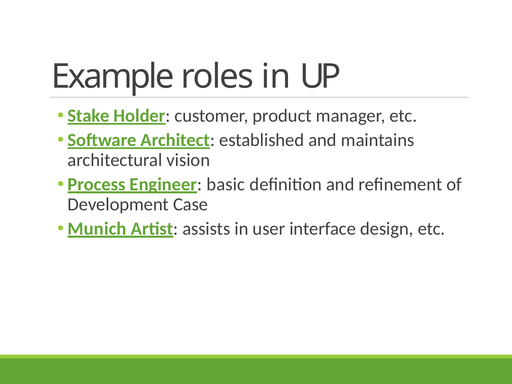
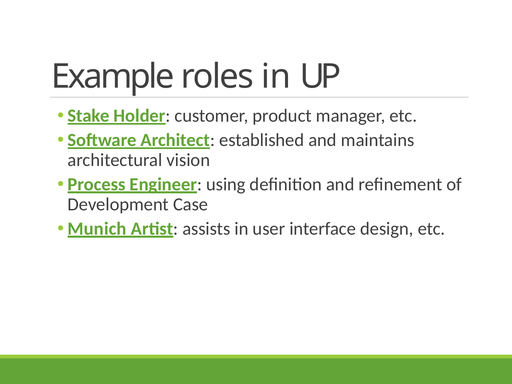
basic: basic -> using
